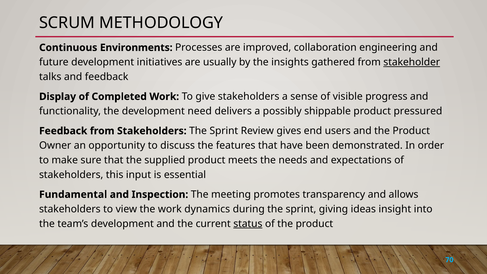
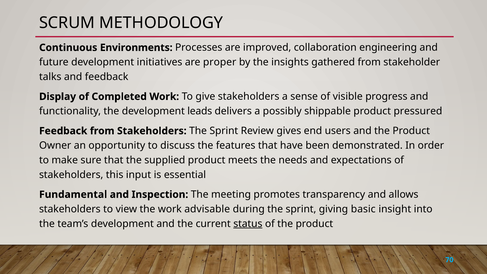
usually: usually -> proper
stakeholder underline: present -> none
need: need -> leads
dynamics: dynamics -> advisable
ideas: ideas -> basic
